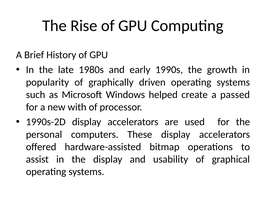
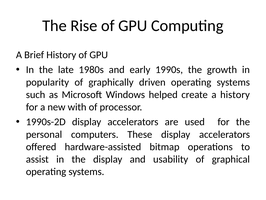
a passed: passed -> history
